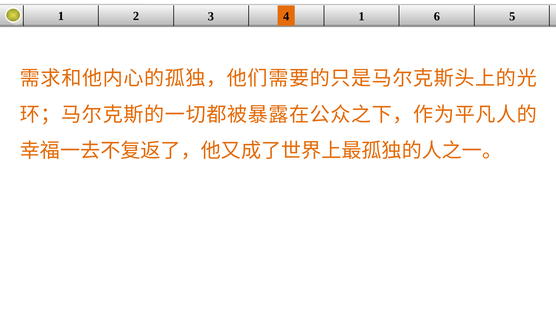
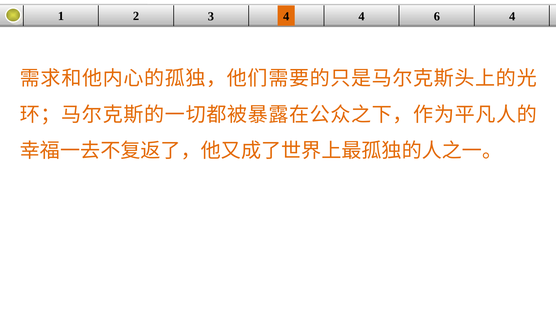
4 1: 1 -> 4
6 5: 5 -> 4
